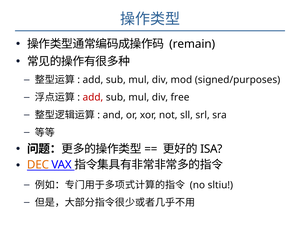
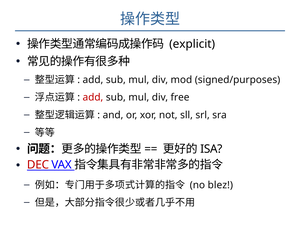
remain: remain -> explicit
DEC colour: orange -> red
sltiu: sltiu -> blez
